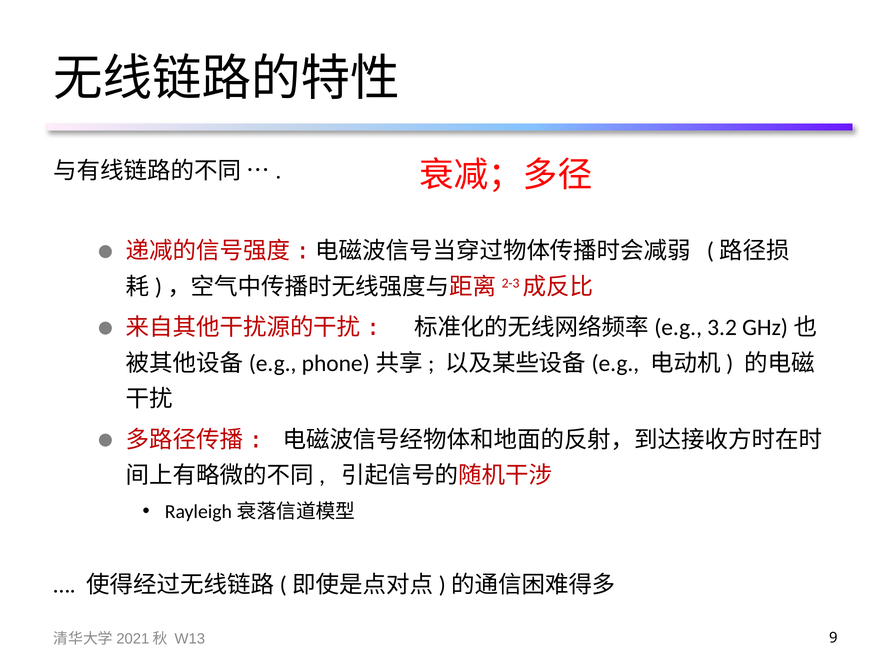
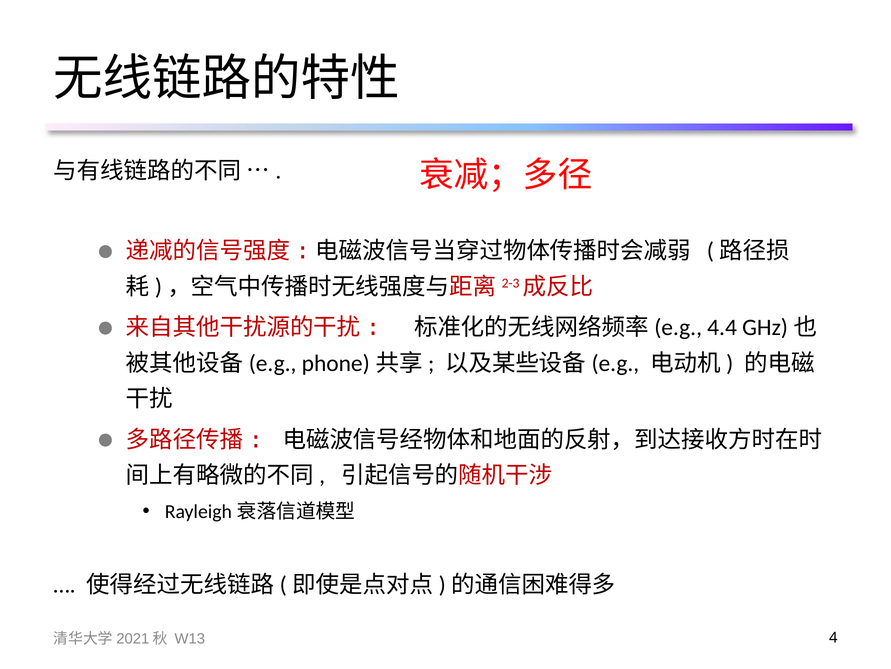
3.2: 3.2 -> 4.4
9: 9 -> 4
